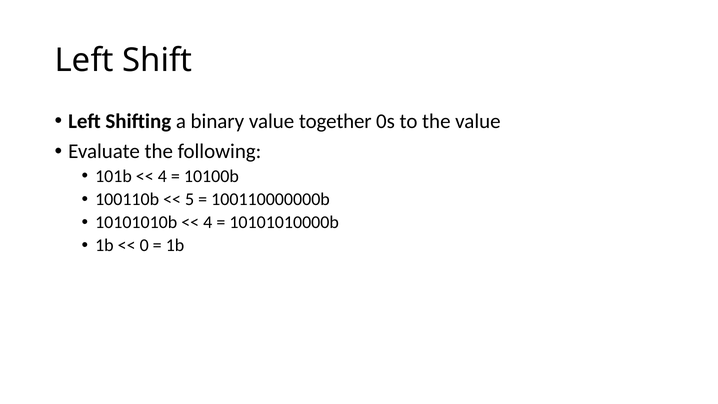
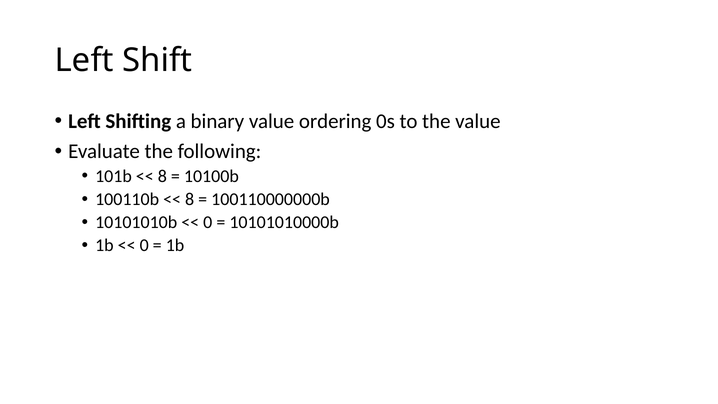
together: together -> ordering
4 at (162, 176): 4 -> 8
5 at (190, 199): 5 -> 8
4 at (208, 222): 4 -> 0
